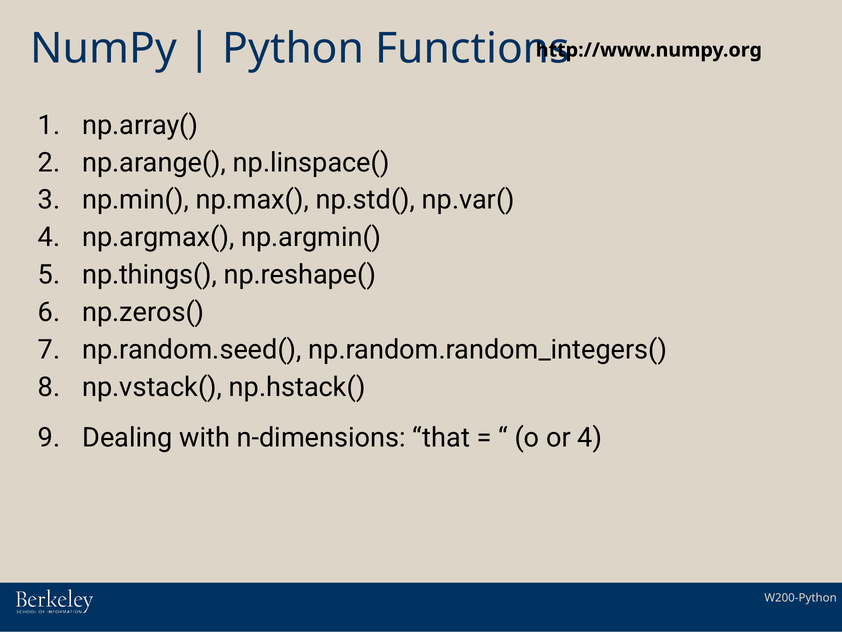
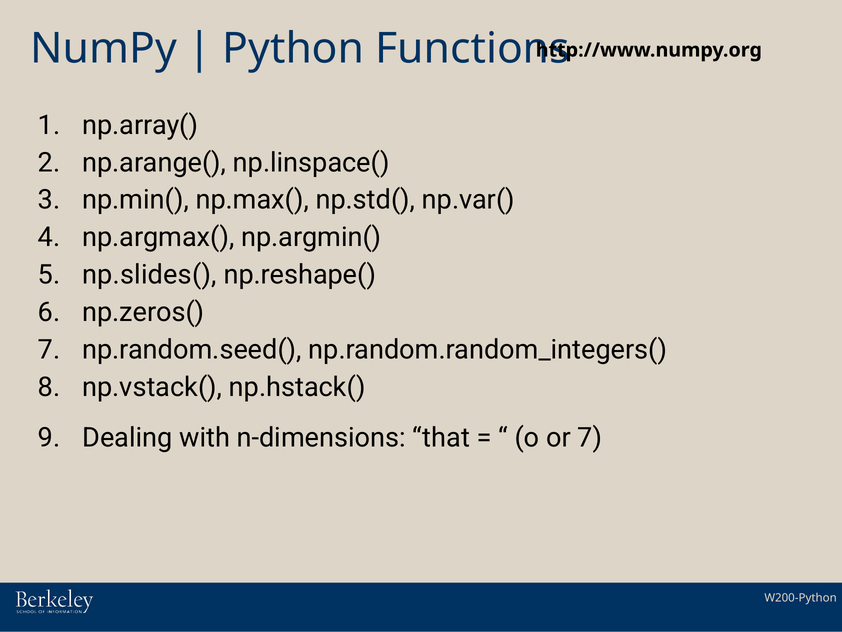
np.things(: np.things( -> np.slides(
or 4: 4 -> 7
